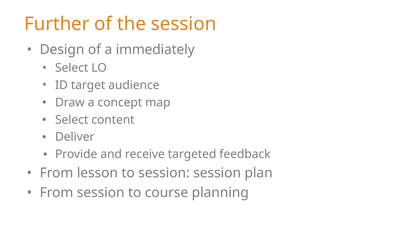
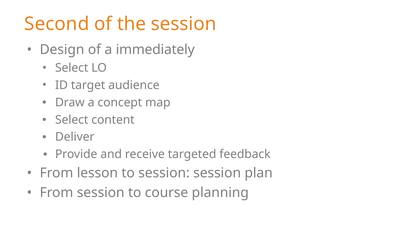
Further: Further -> Second
